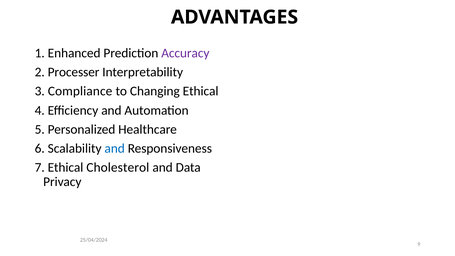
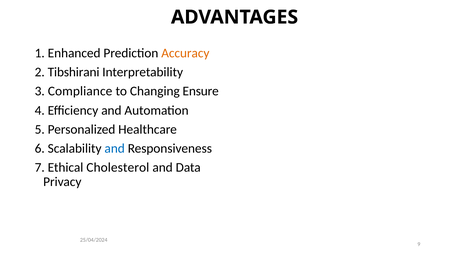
Accuracy colour: purple -> orange
Processer: Processer -> Tibshirani
Changing Ethical: Ethical -> Ensure
